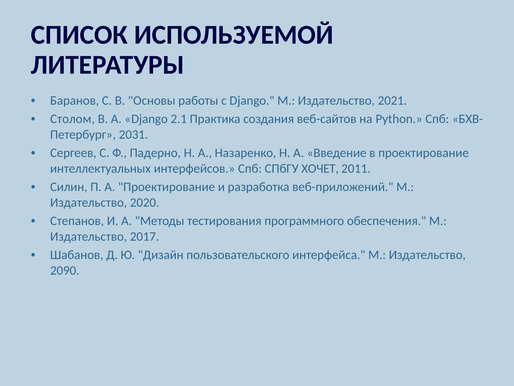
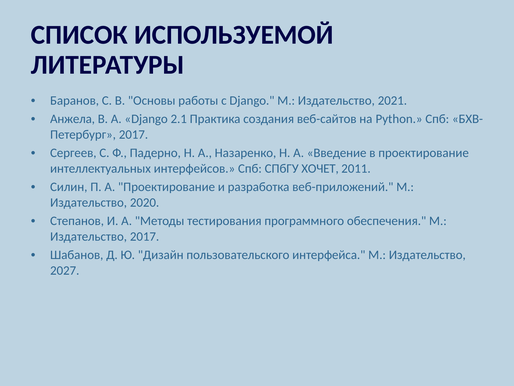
Столом: Столом -> Анжела
2031 at (133, 134): 2031 -> 2017
2090: 2090 -> 2027
